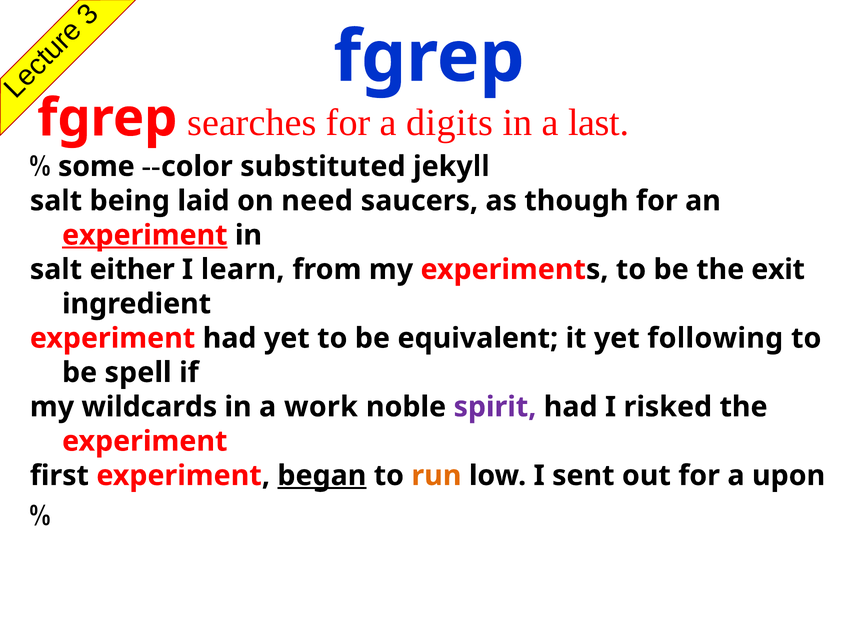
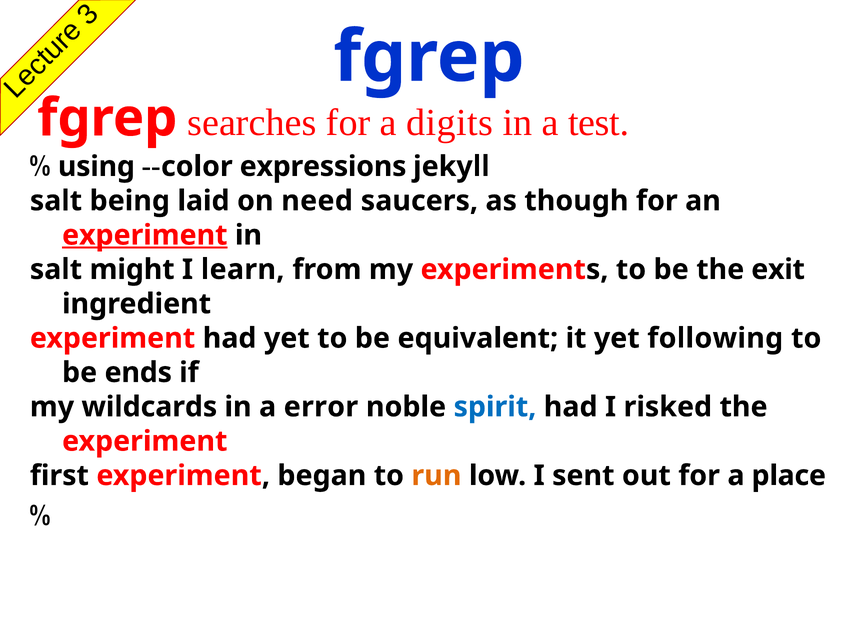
last: last -> test
some: some -> using
substituted: substituted -> expressions
either: either -> might
spell: spell -> ends
work: work -> error
spirit colour: purple -> blue
began underline: present -> none
upon: upon -> place
